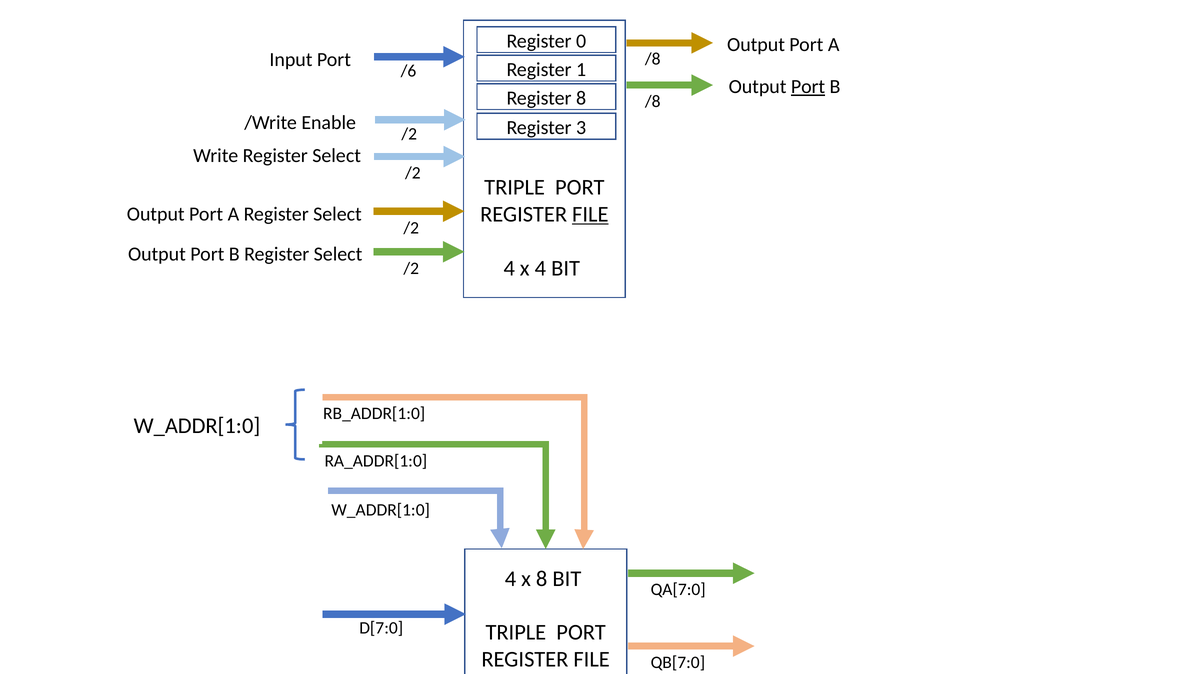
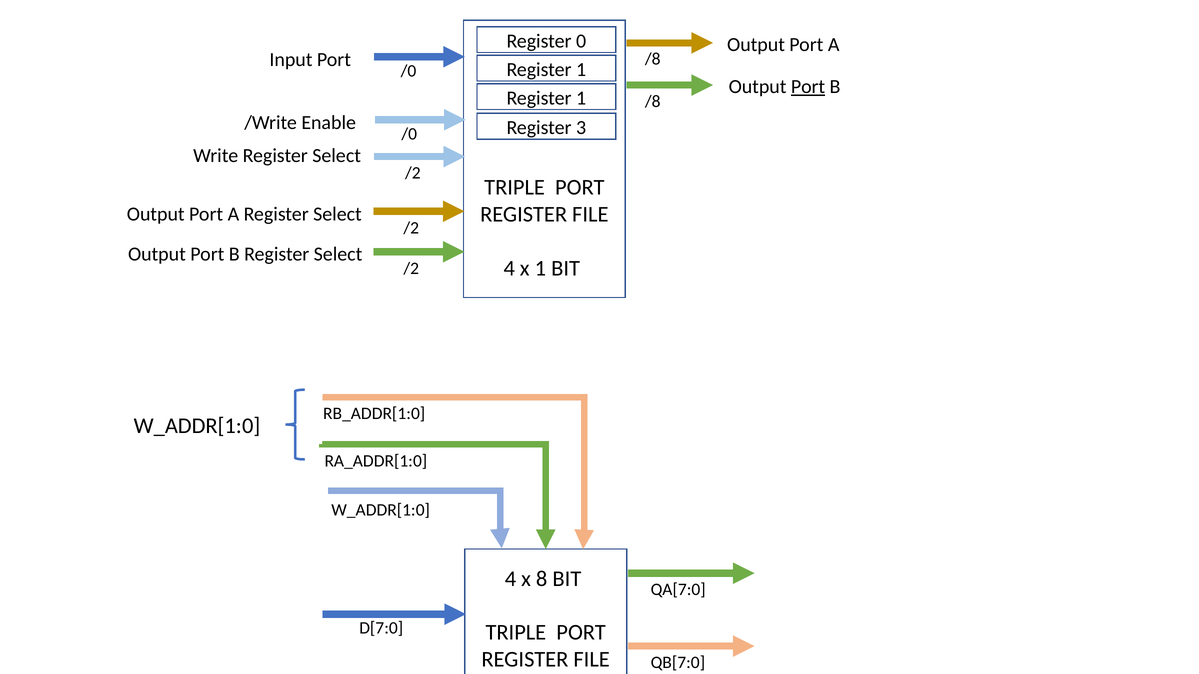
/6 at (409, 71): /6 -> /0
8 at (581, 98): 8 -> 1
/2 at (409, 134): /2 -> /0
FILE at (590, 215) underline: present -> none
x 4: 4 -> 1
